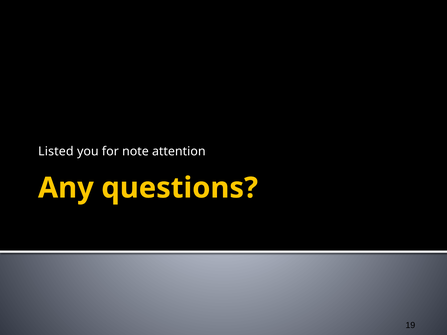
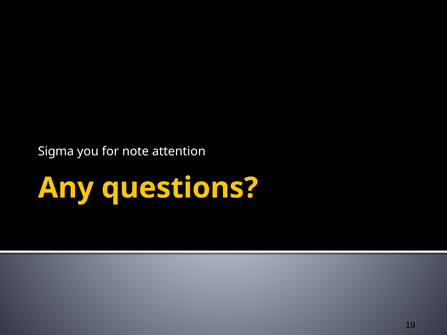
Listed: Listed -> Sigma
